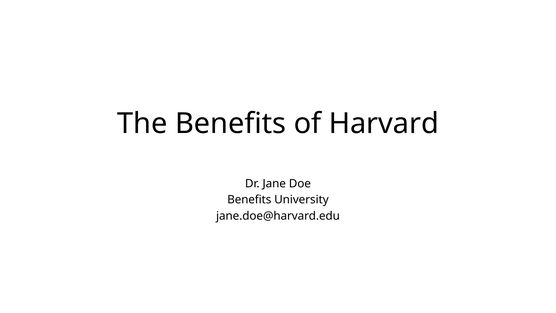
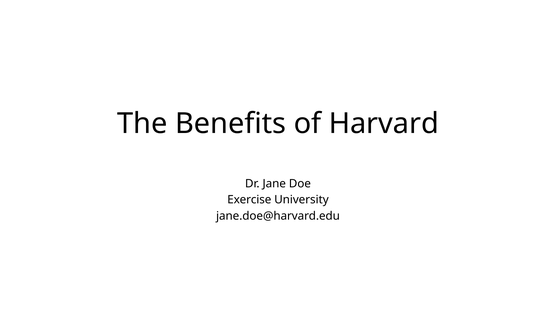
Benefits at (249, 200): Benefits -> Exercise
